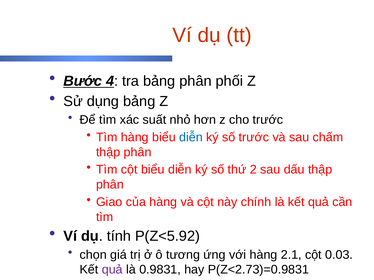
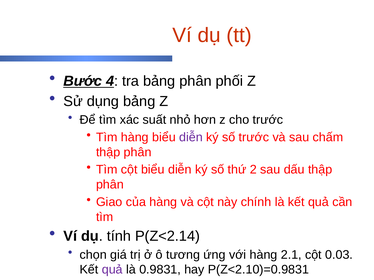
diễn at (191, 138) colour: blue -> purple
P(Z<5.92: P(Z<5.92 -> P(Z<2.14
P(Z<2.73)=0.9831: P(Z<2.73)=0.9831 -> P(Z<2.10)=0.9831
